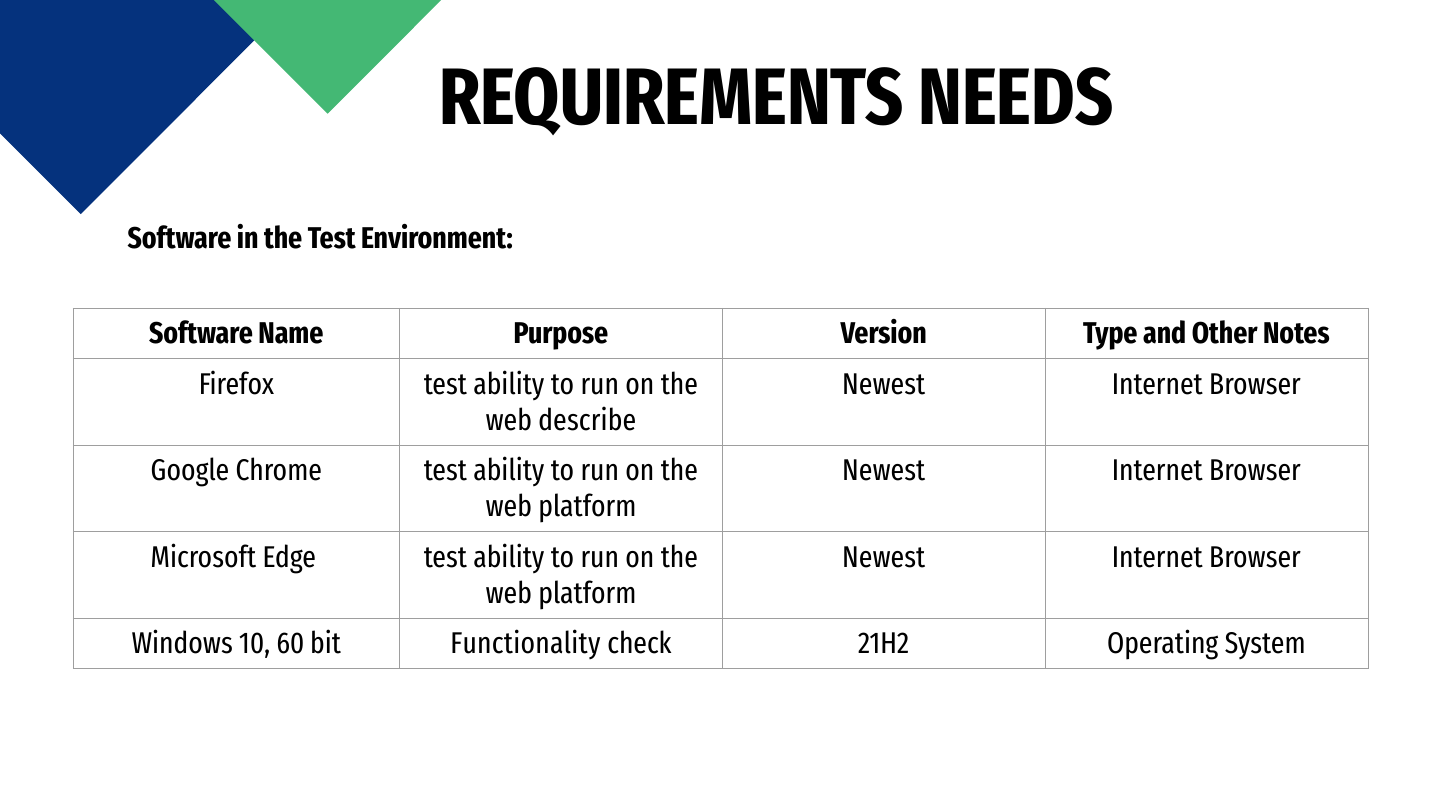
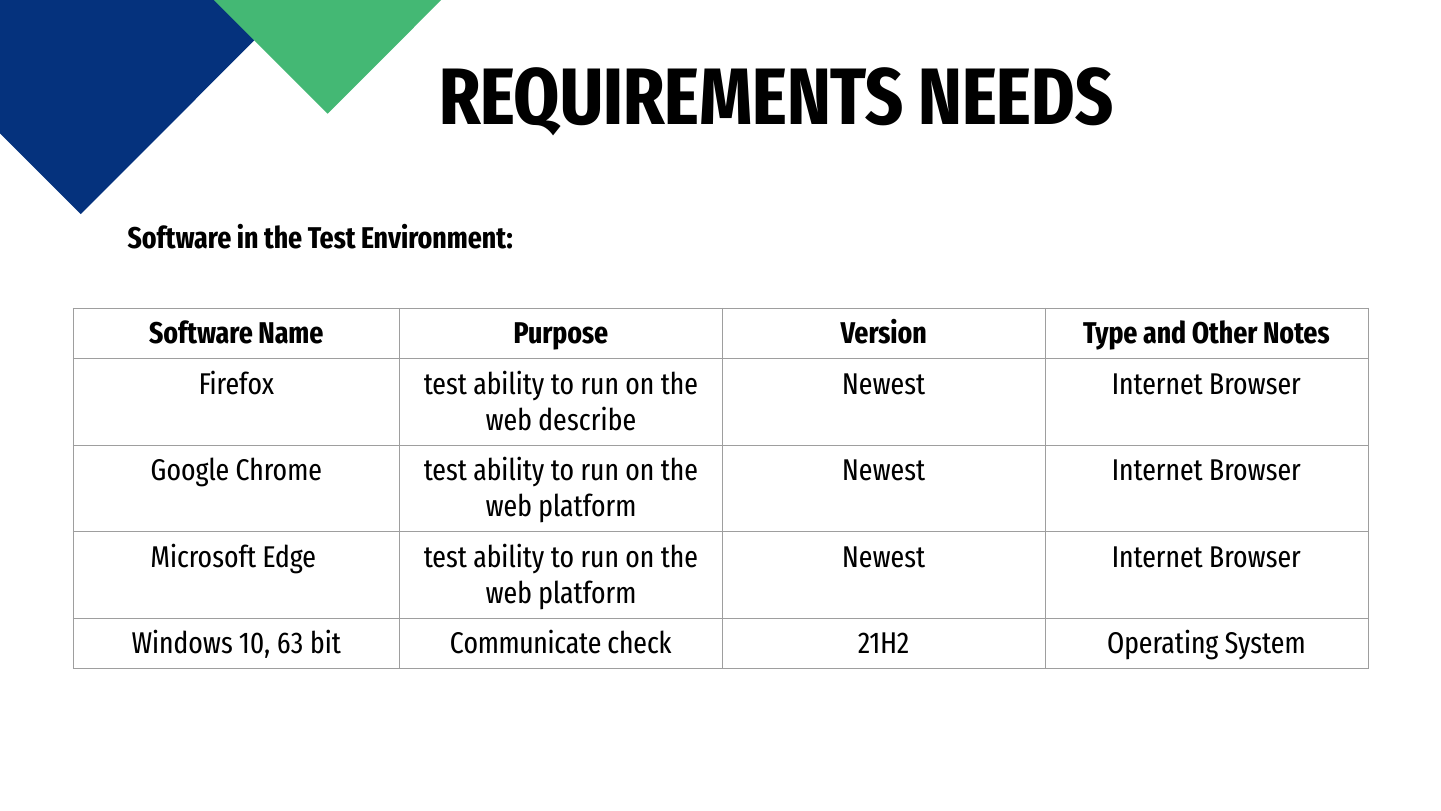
60: 60 -> 63
Functionality: Functionality -> Communicate
